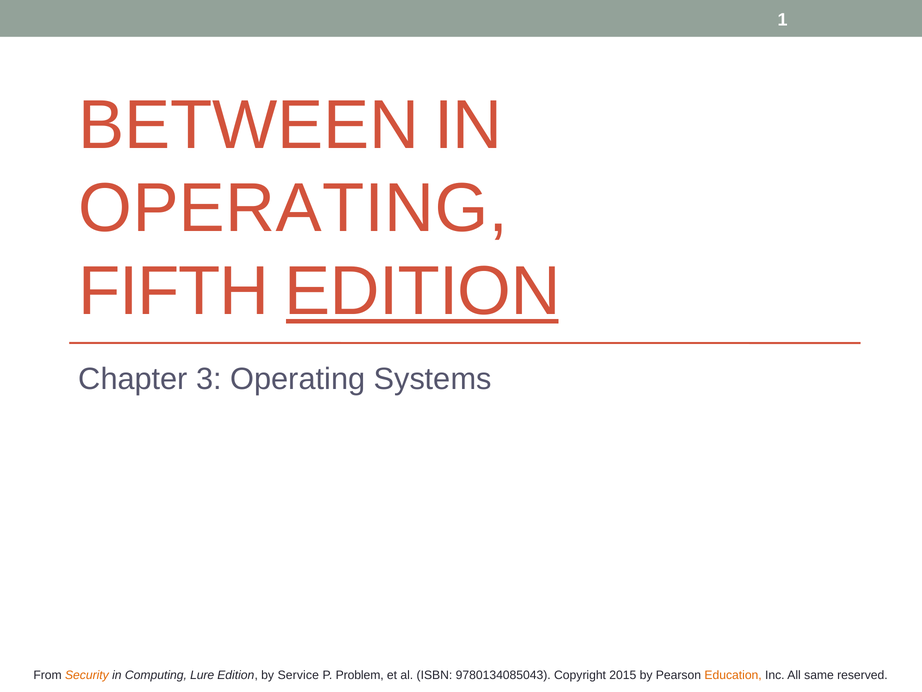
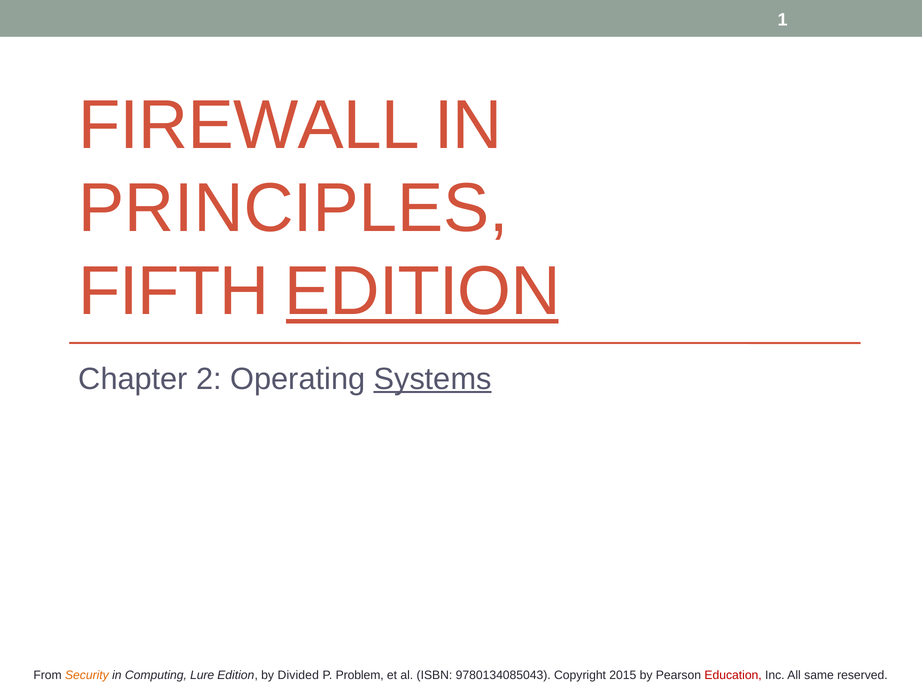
BETWEEN: BETWEEN -> FIREWALL
OPERATING at (293, 208): OPERATING -> PRINCIPLES
3: 3 -> 2
Systems underline: none -> present
Service: Service -> Divided
Education colour: orange -> red
